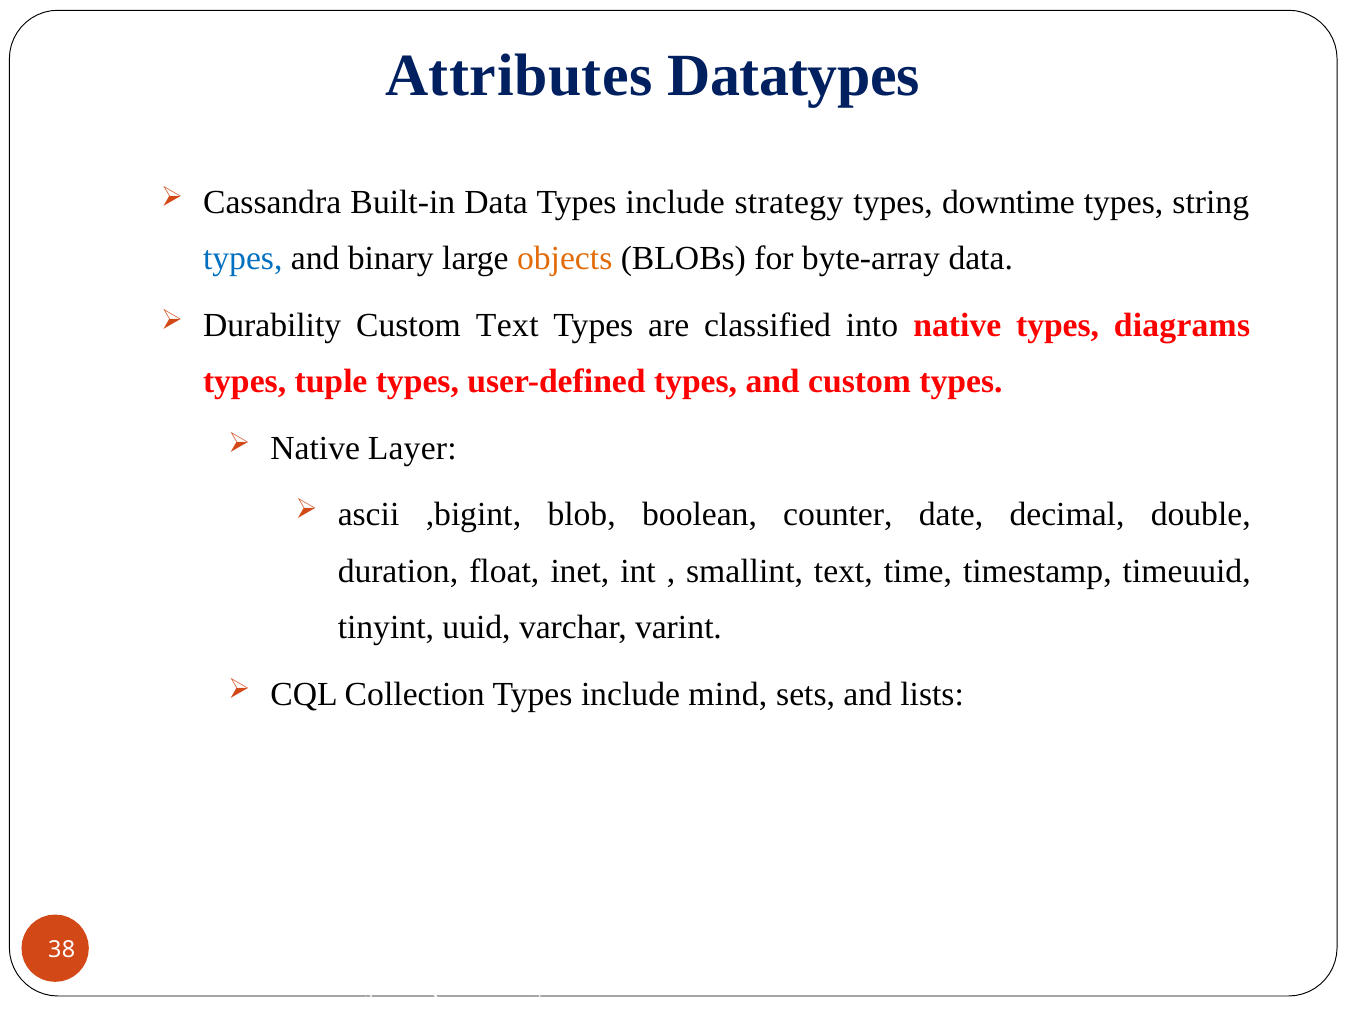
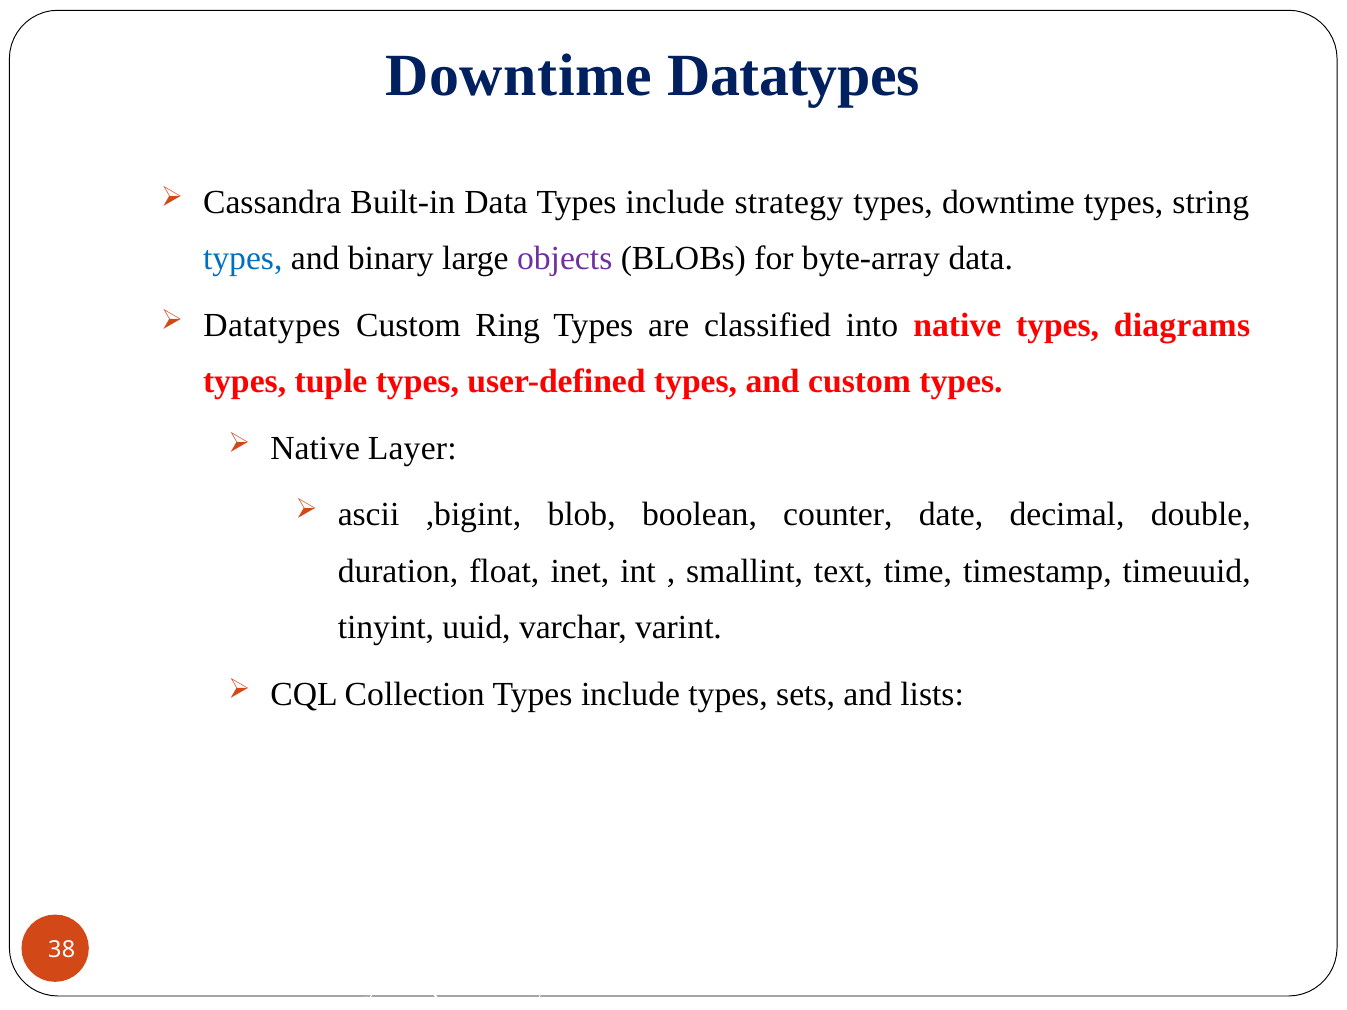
Attributes at (519, 76): Attributes -> Downtime
objects colour: orange -> purple
Durability at (272, 325): Durability -> Datatypes
Custom Text: Text -> Ring
include mind: mind -> types
